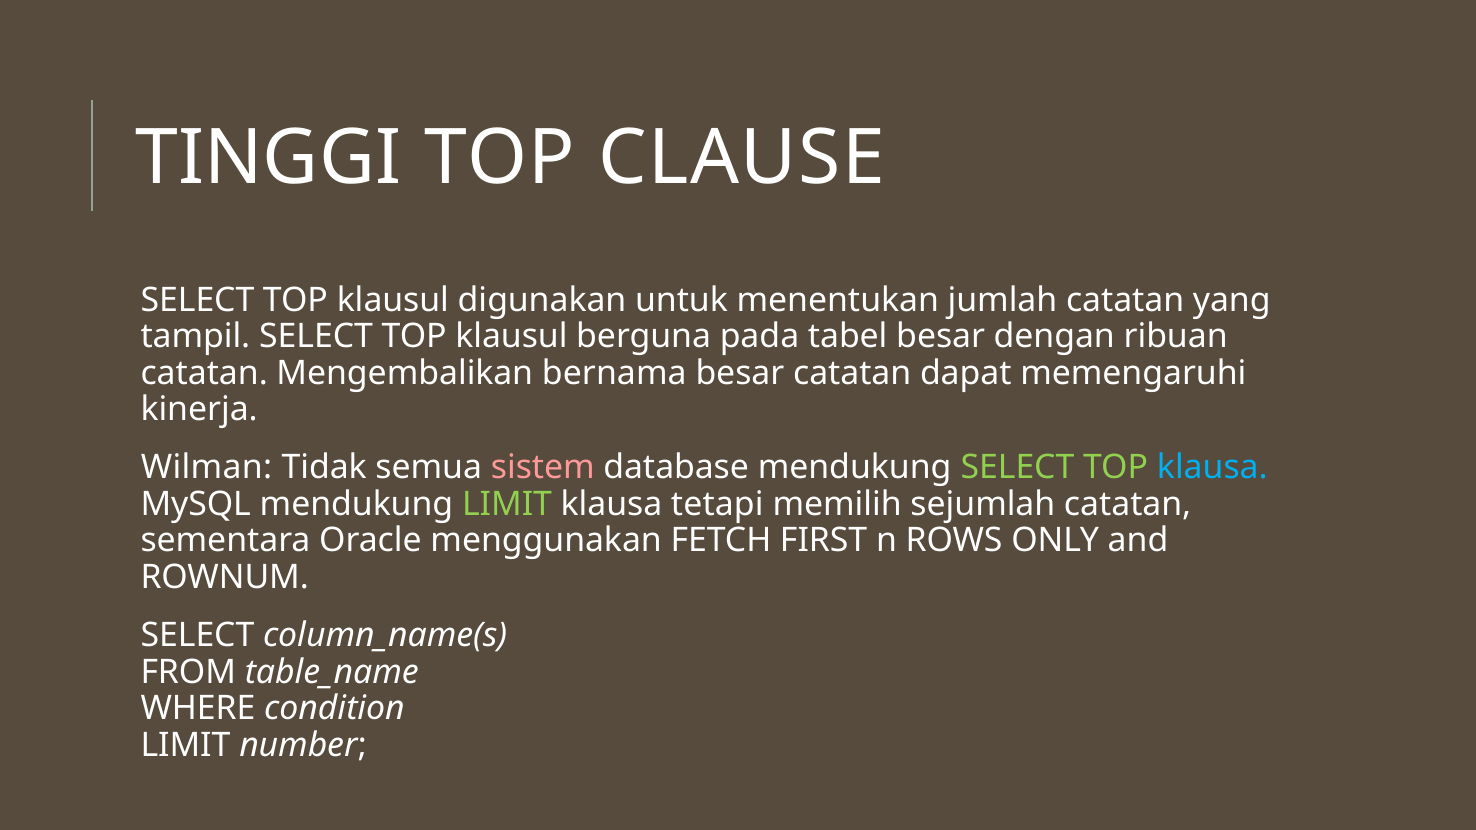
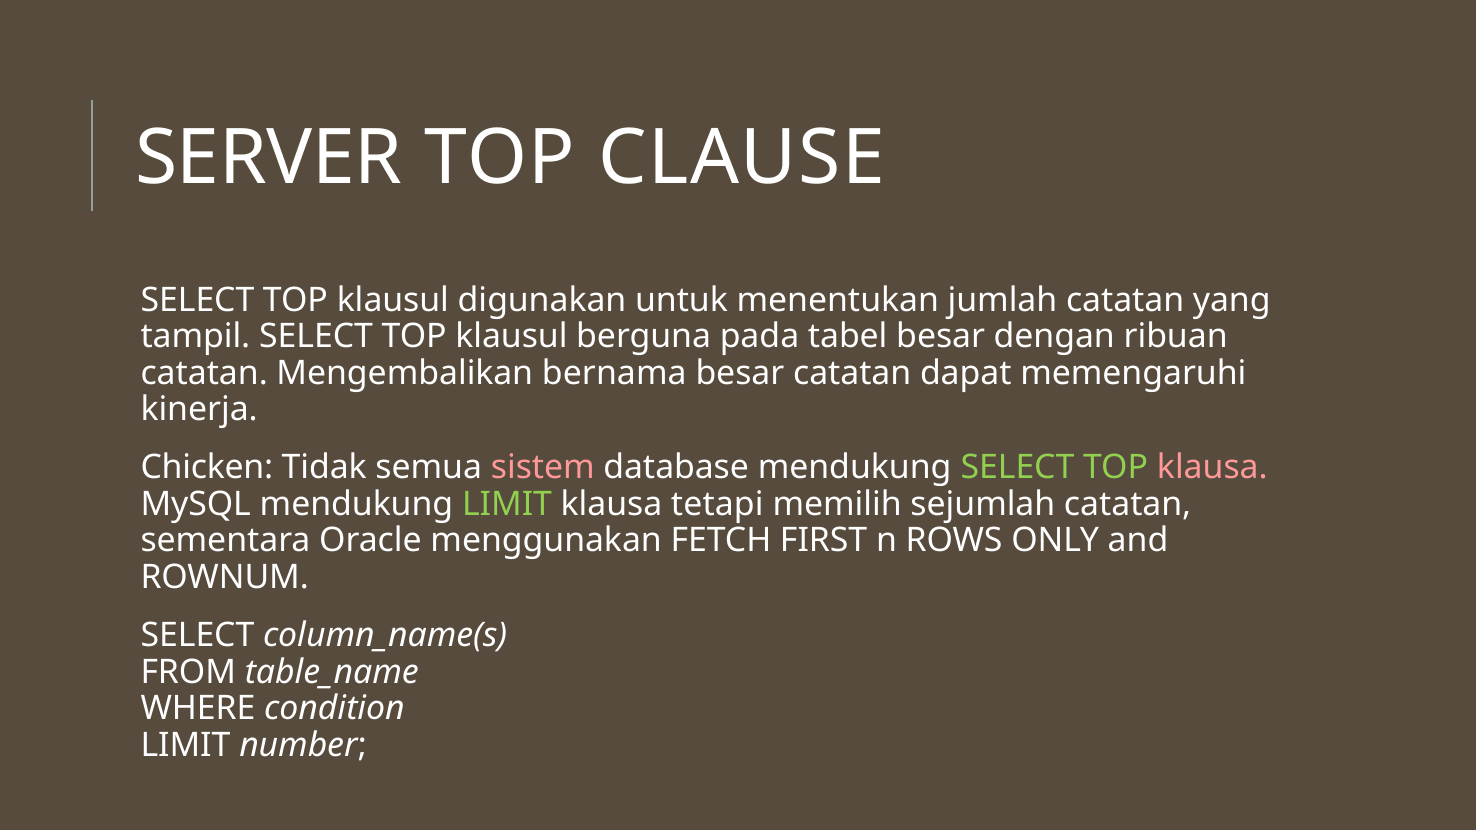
TINGGI: TINGGI -> SERVER
Wilman: Wilman -> Chicken
klausa at (1212, 468) colour: light blue -> pink
